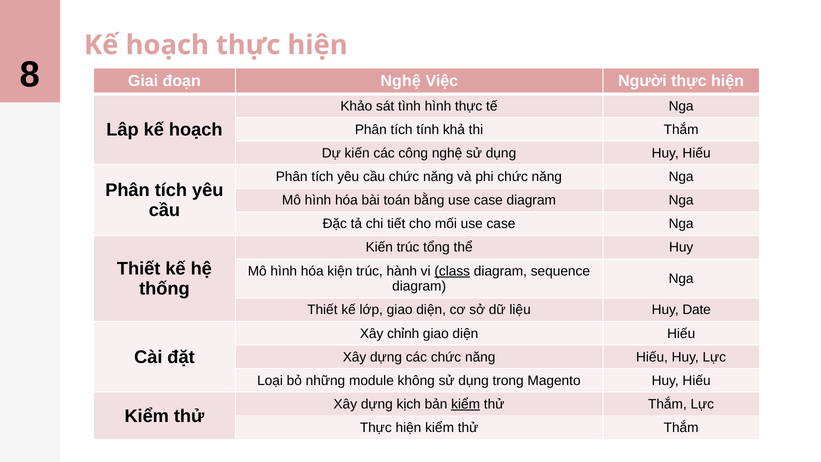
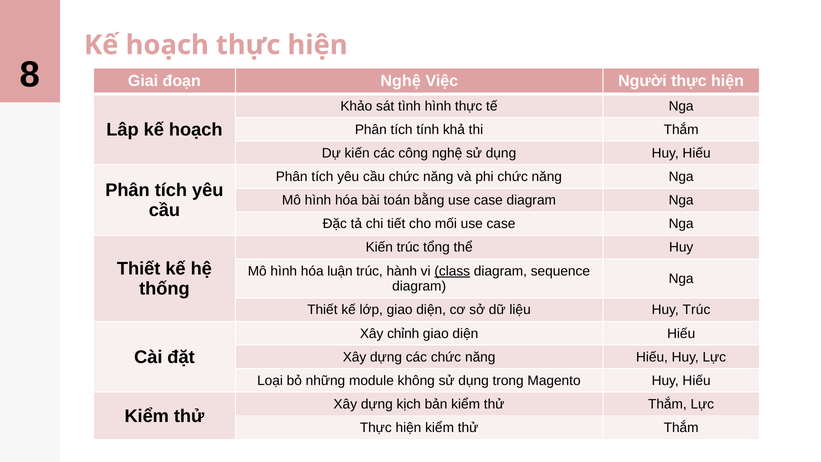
kiện: kiện -> luận
Huy Date: Date -> Trúc
kiểm at (466, 404) underline: present -> none
